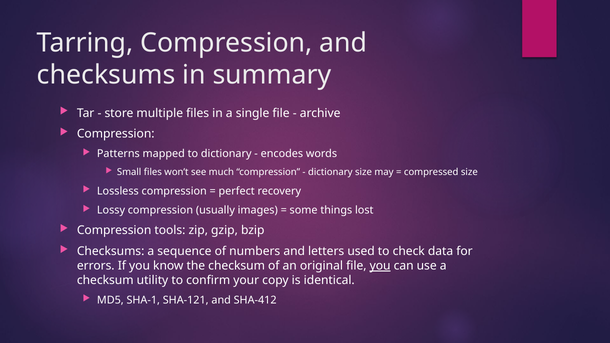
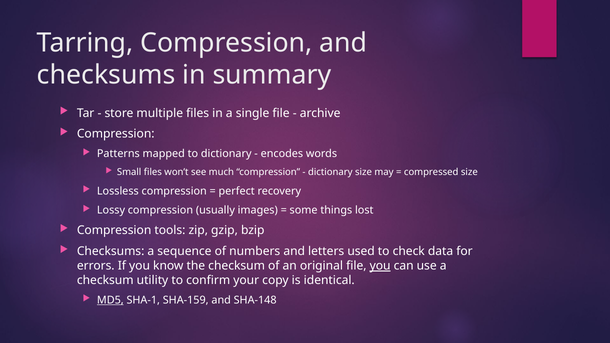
MD5 underline: none -> present
SHA-121: SHA-121 -> SHA-159
SHA-412: SHA-412 -> SHA-148
